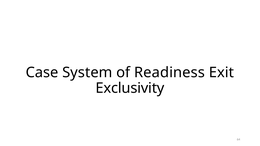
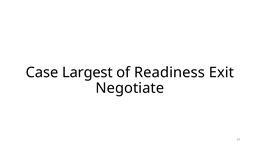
System: System -> Largest
Exclusivity: Exclusivity -> Negotiate
